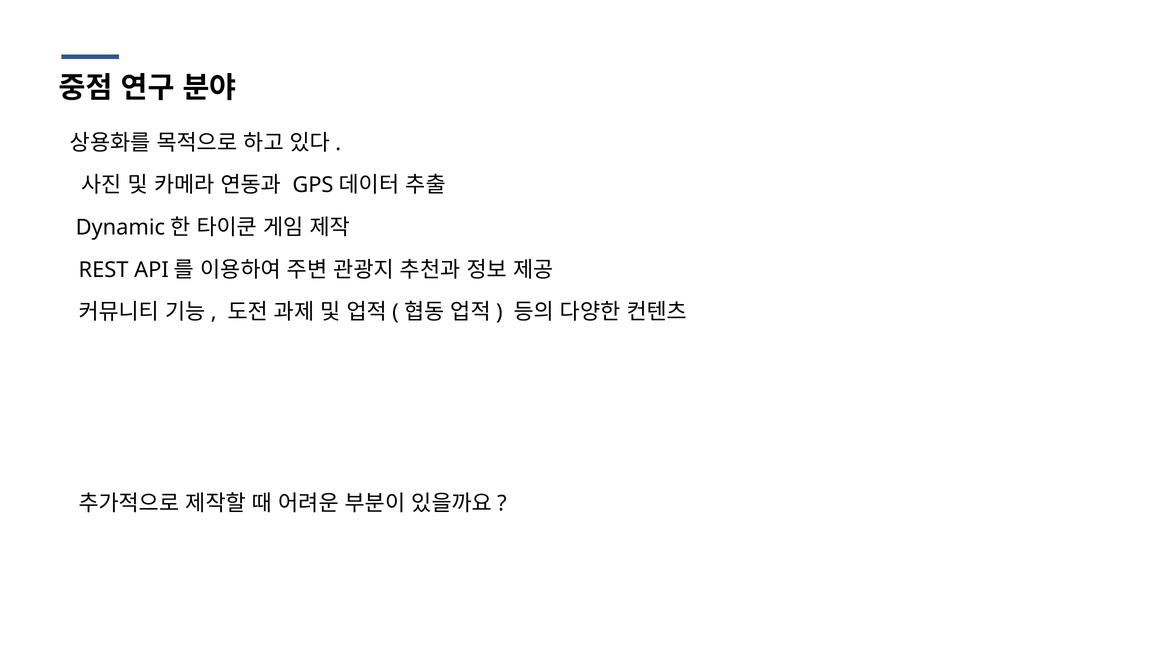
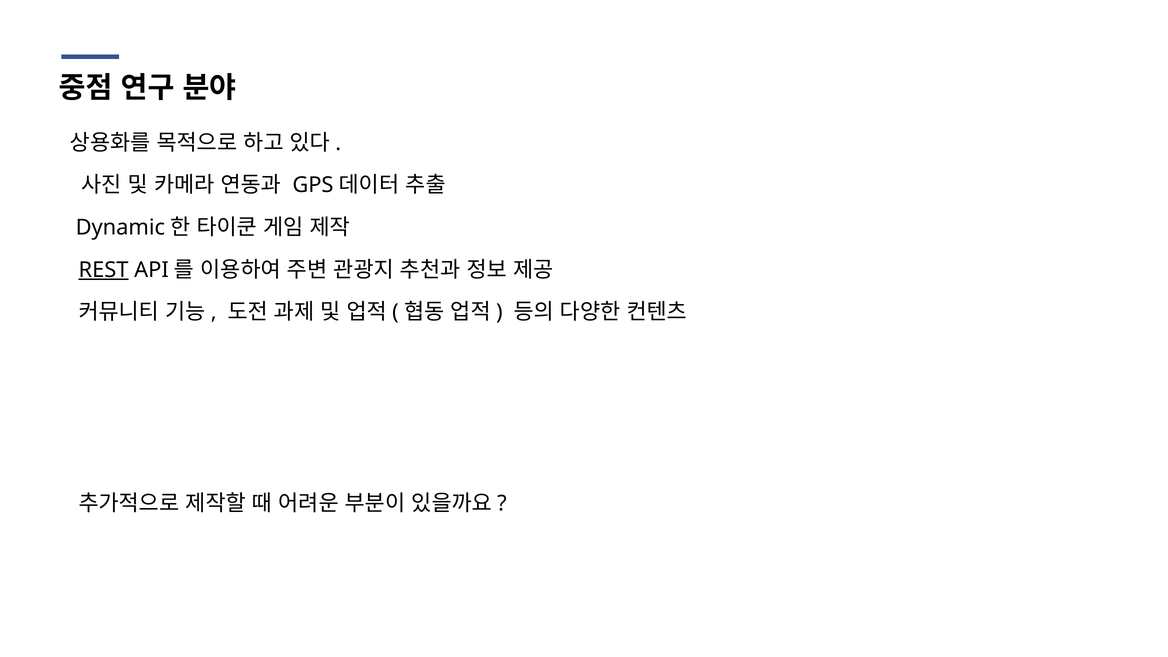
REST underline: none -> present
